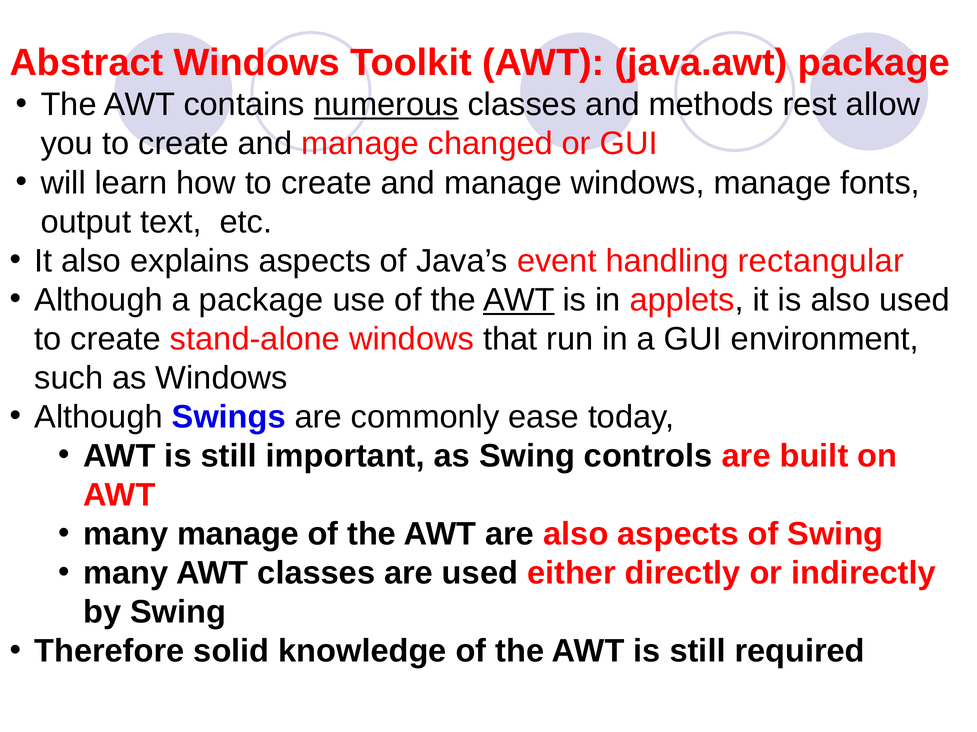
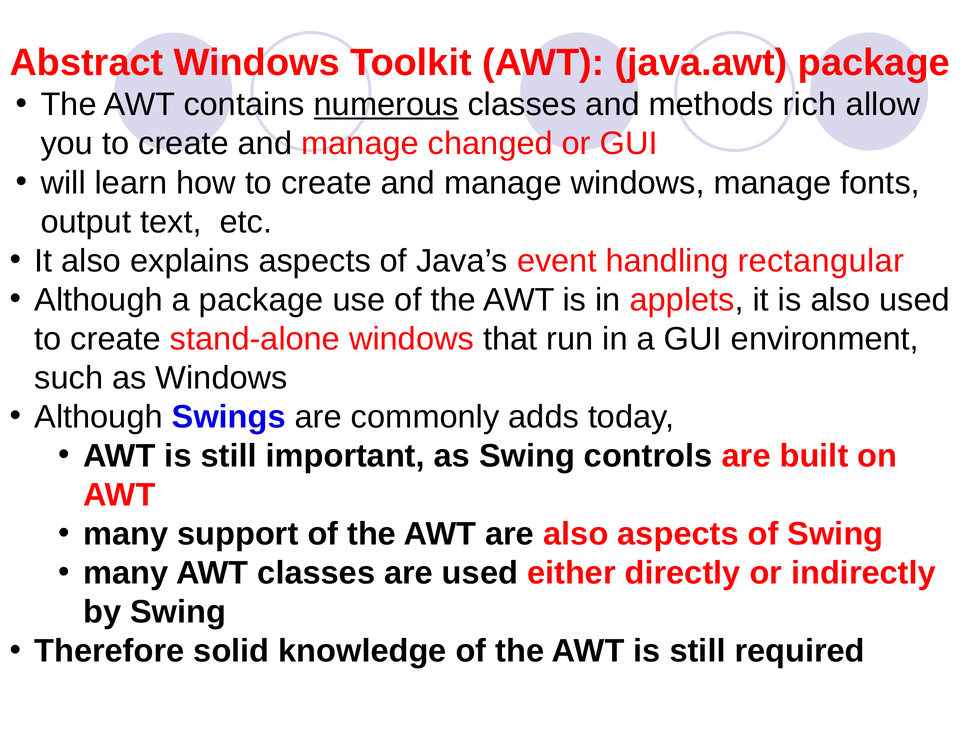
rest: rest -> rich
AWT at (519, 300) underline: present -> none
ease: ease -> adds
many manage: manage -> support
